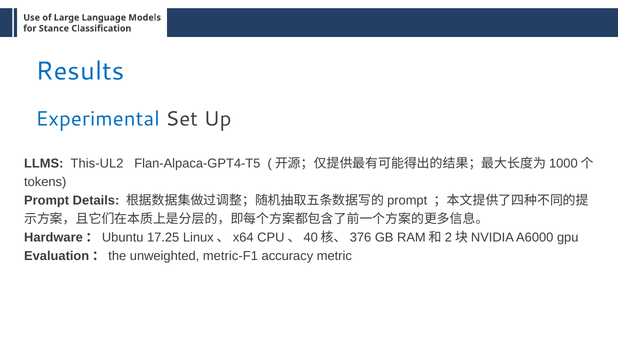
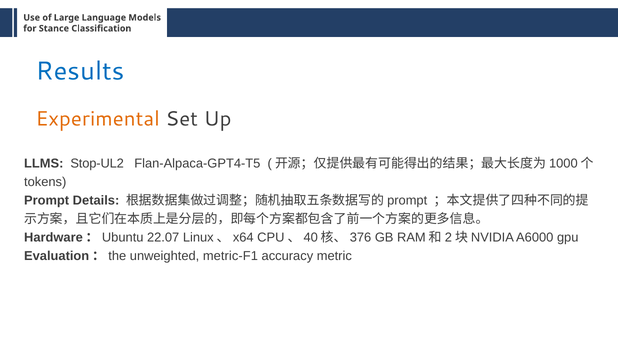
Experimental colour: blue -> orange
This-UL2: This-UL2 -> Stop-UL2
17.25: 17.25 -> 22.07
